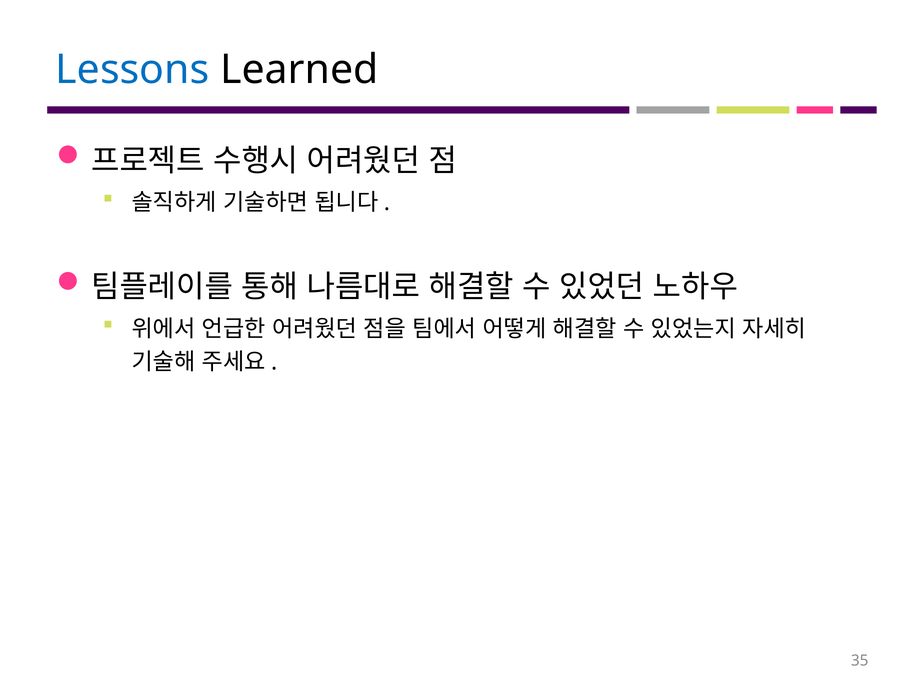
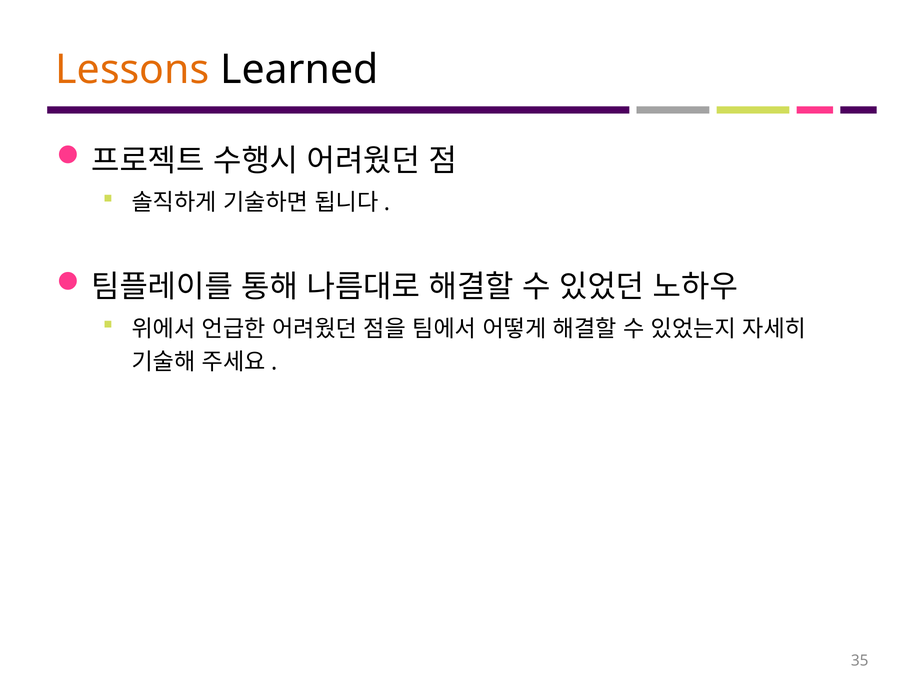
Lessons colour: blue -> orange
